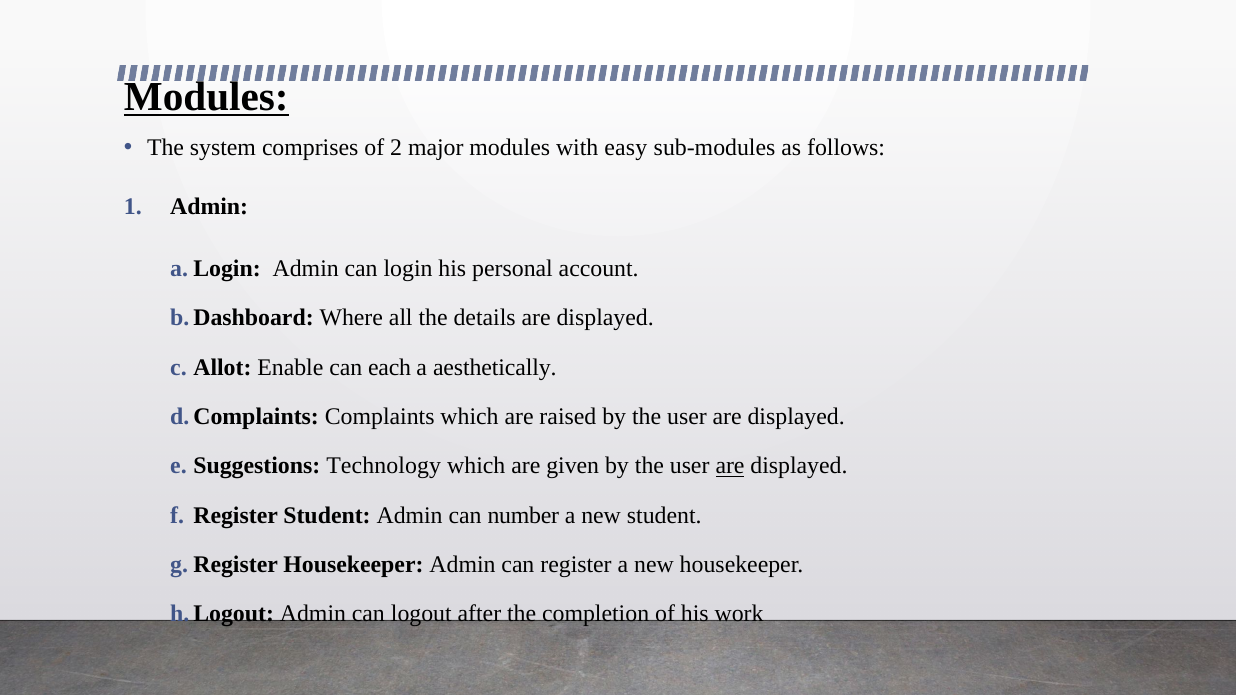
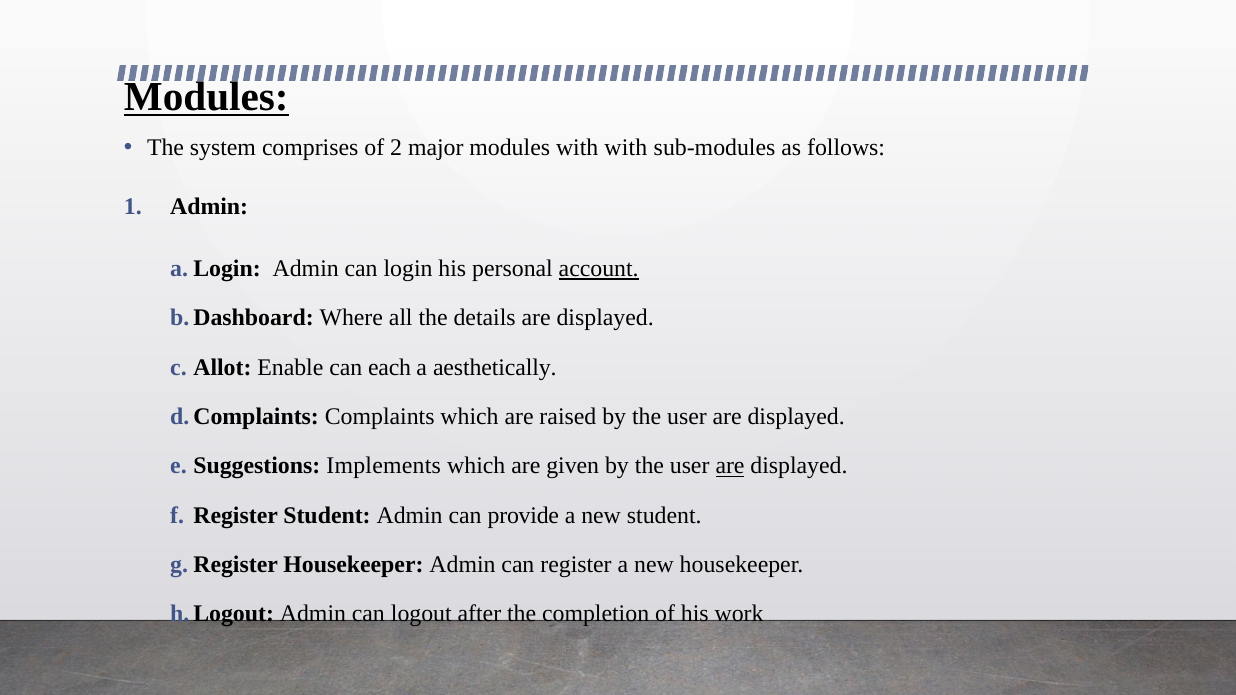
with easy: easy -> with
account underline: none -> present
Technology: Technology -> Implements
number: number -> provide
